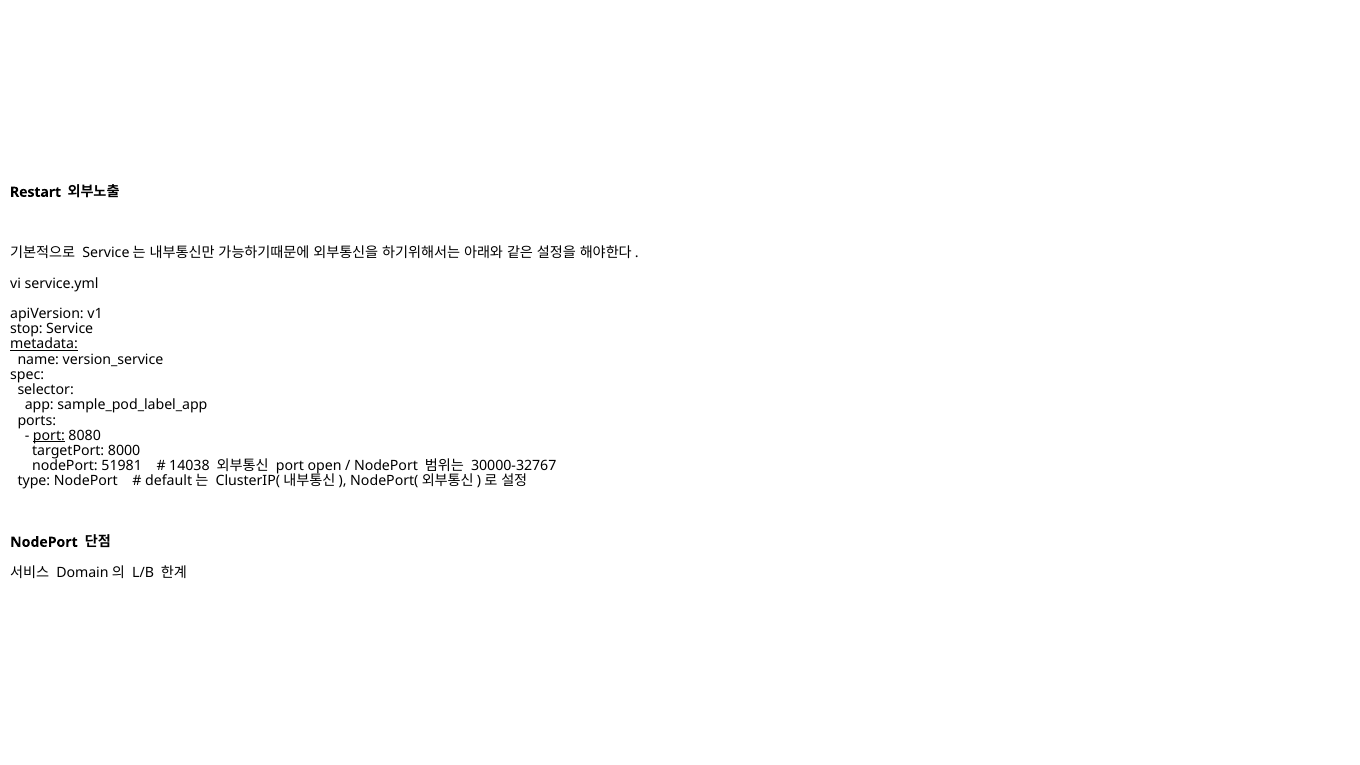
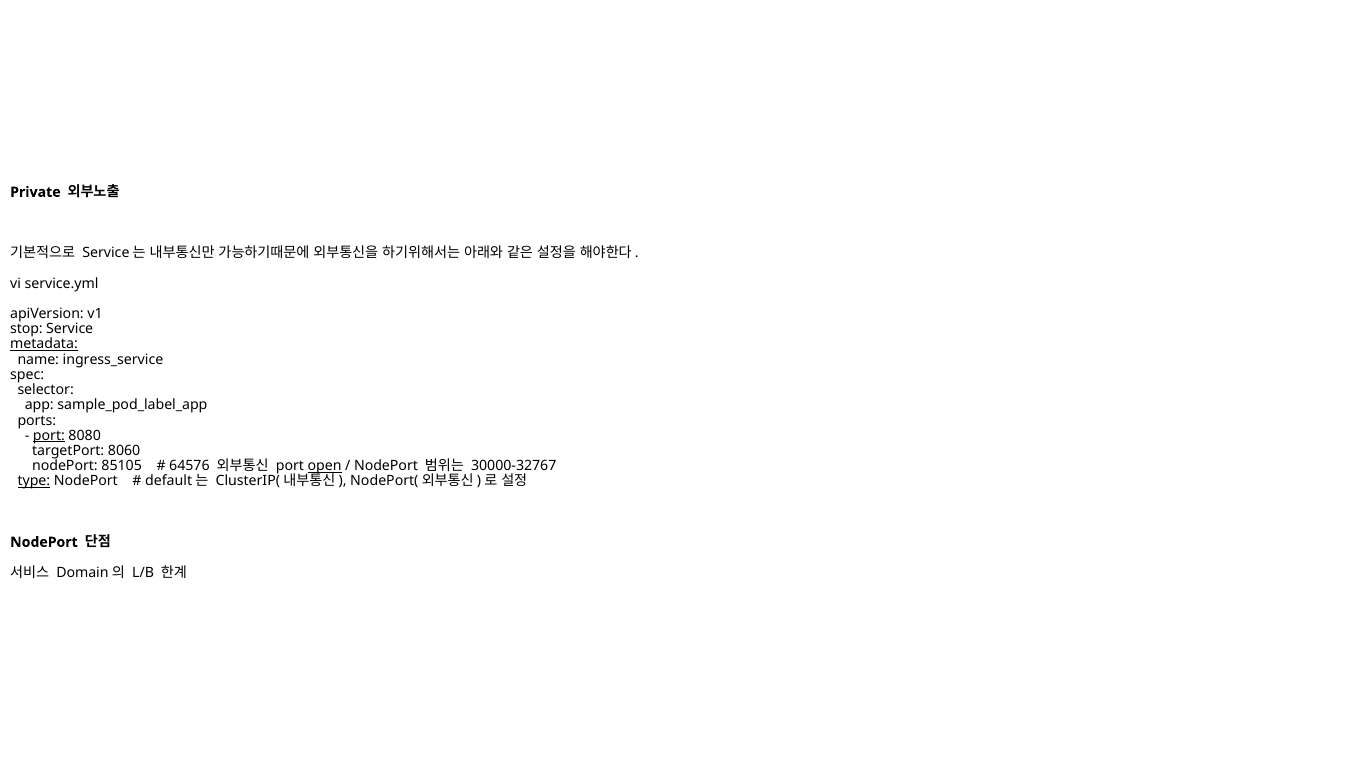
Restart: Restart -> Private
version_service: version_service -> ingress_service
8000: 8000 -> 8060
51981: 51981 -> 85105
14038: 14038 -> 64576
open underline: none -> present
type underline: none -> present
